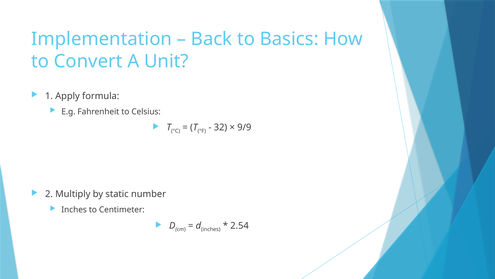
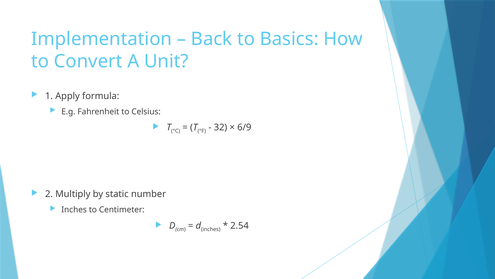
9/9: 9/9 -> 6/9
